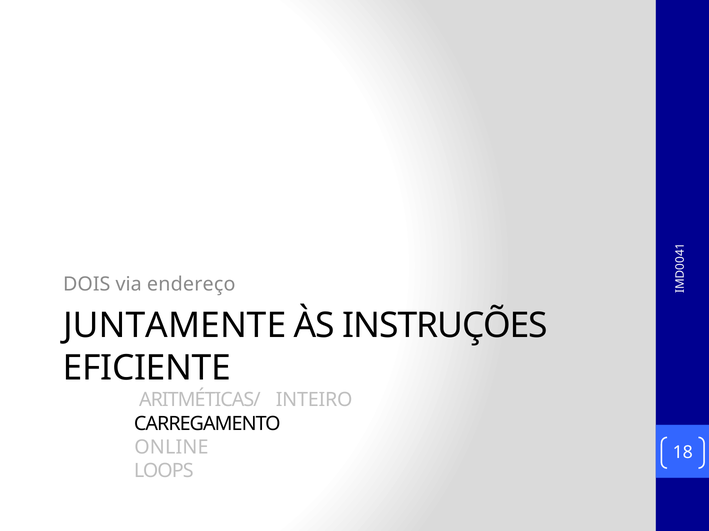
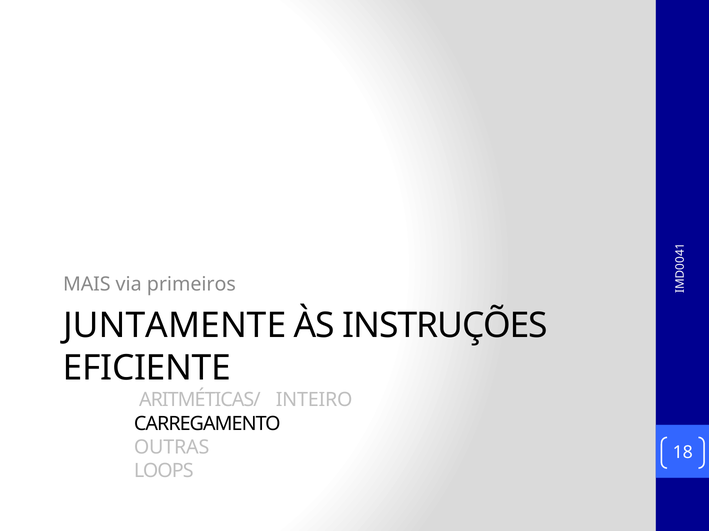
DOIS: DOIS -> MAIS
endereço: endereço -> primeiros
ONLINE: ONLINE -> OUTRAS
